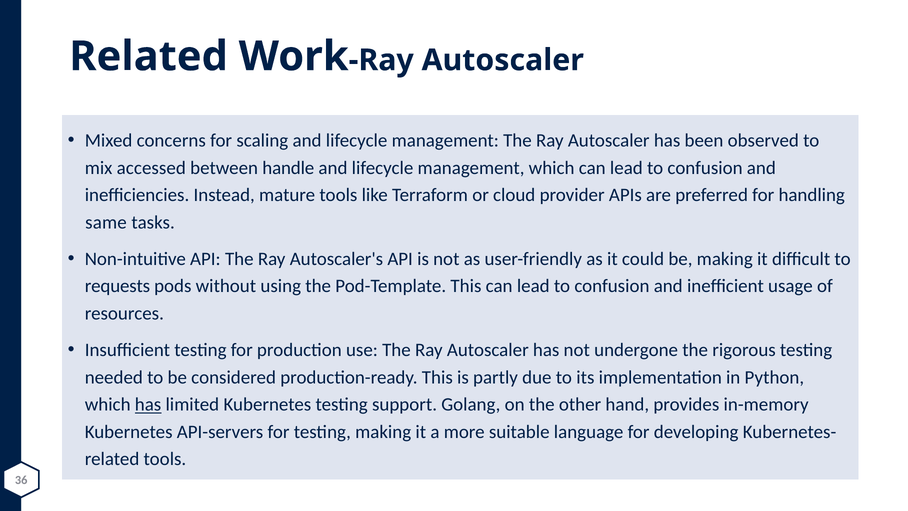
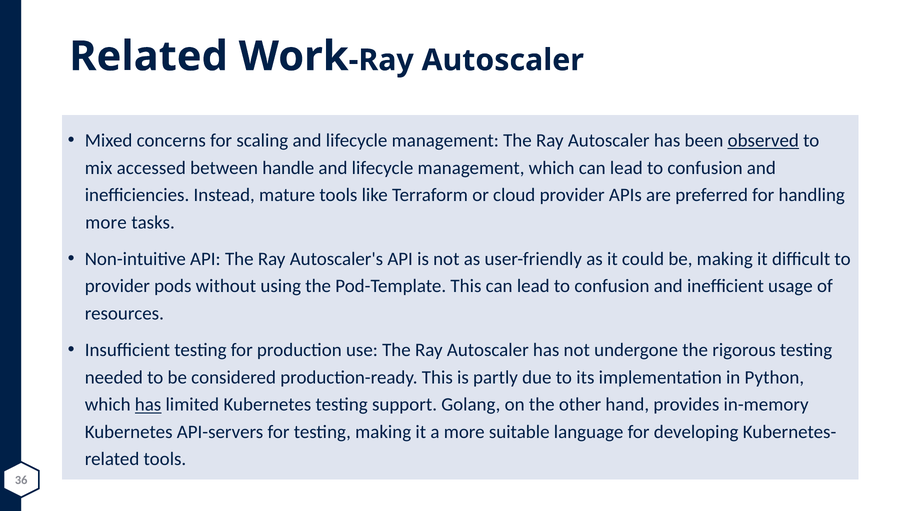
observed underline: none -> present
same at (106, 222): same -> more
requests at (117, 286): requests -> provider
